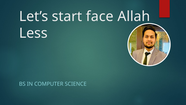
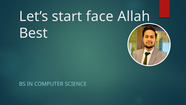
Less: Less -> Best
